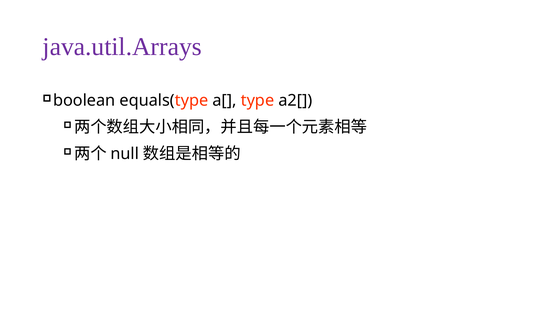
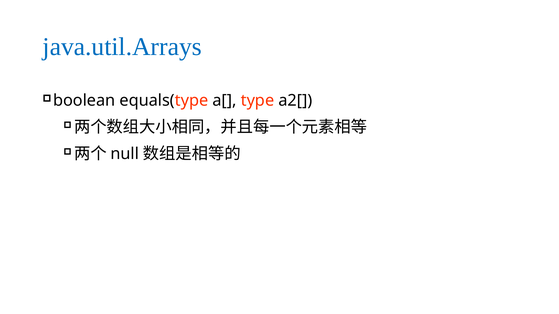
java.util.Arrays colour: purple -> blue
